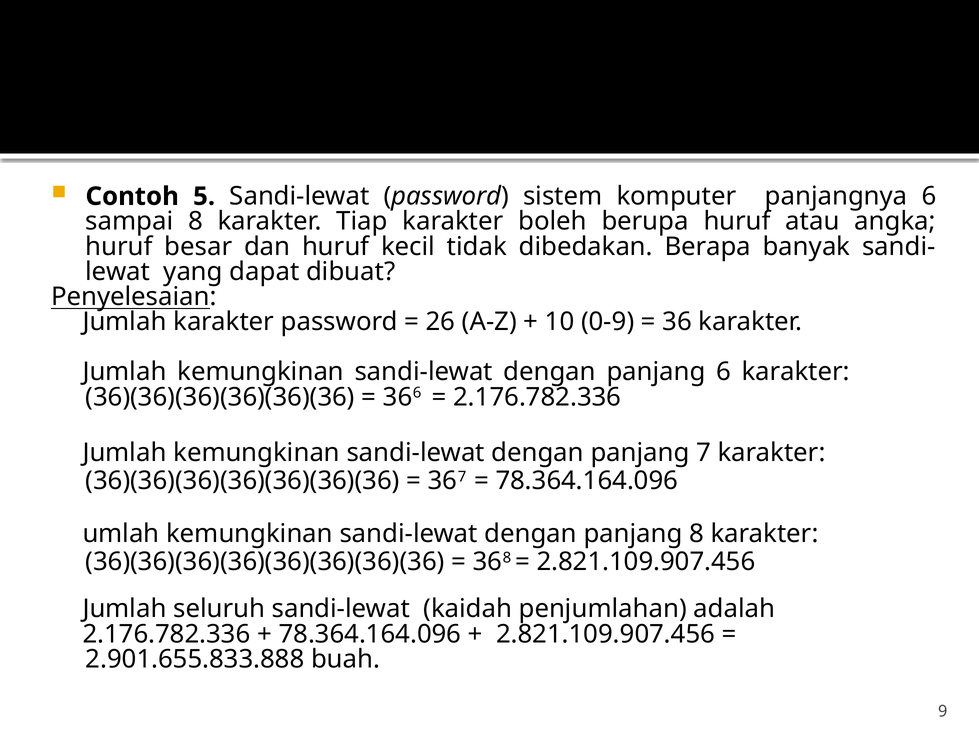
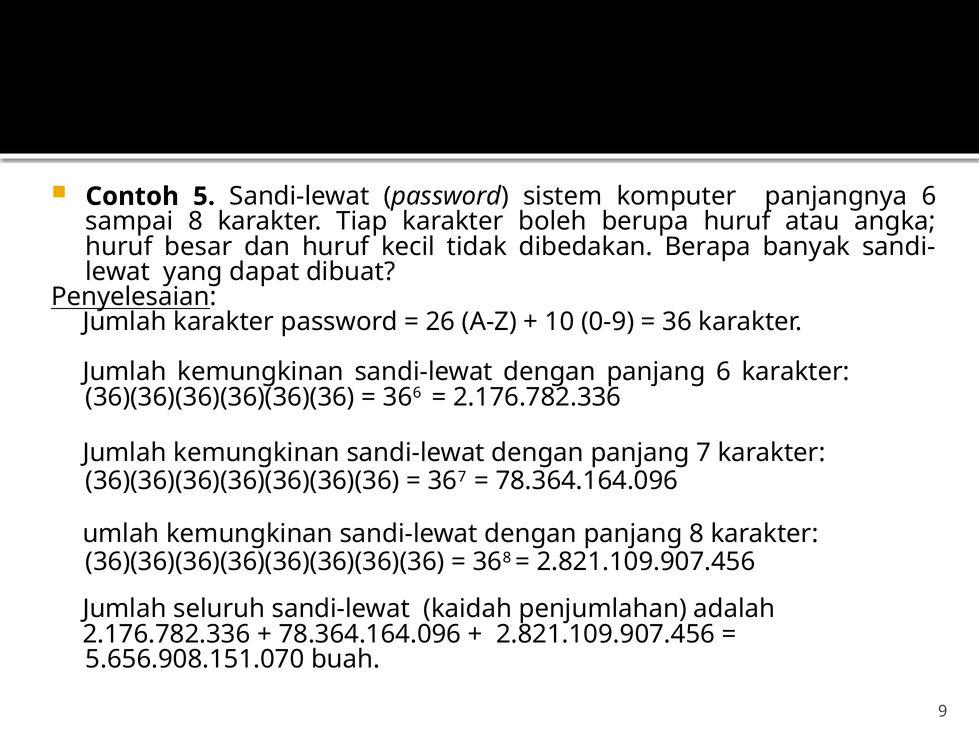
2.901.655.833.888: 2.901.655.833.888 -> 5.656.908.151.070
